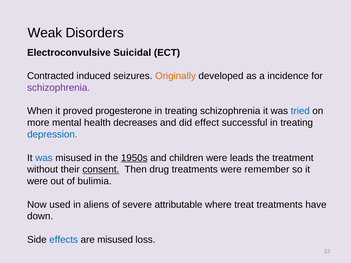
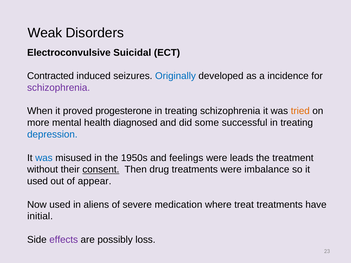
Originally colour: orange -> blue
tried colour: blue -> orange
decreases: decreases -> diagnosed
effect: effect -> some
1950s underline: present -> none
children: children -> feelings
remember: remember -> imbalance
were at (37, 181): were -> used
bulimia: bulimia -> appear
attributable: attributable -> medication
down: down -> initial
effects colour: blue -> purple
are misused: misused -> possibly
